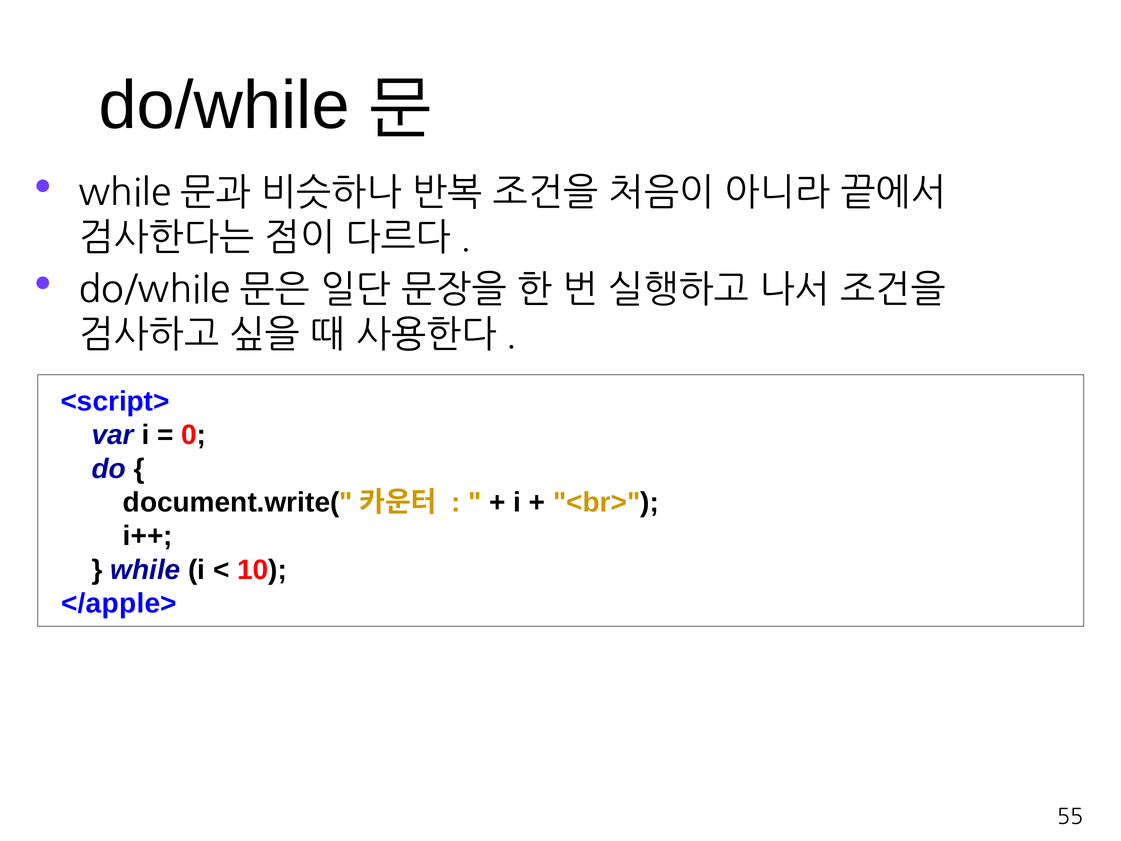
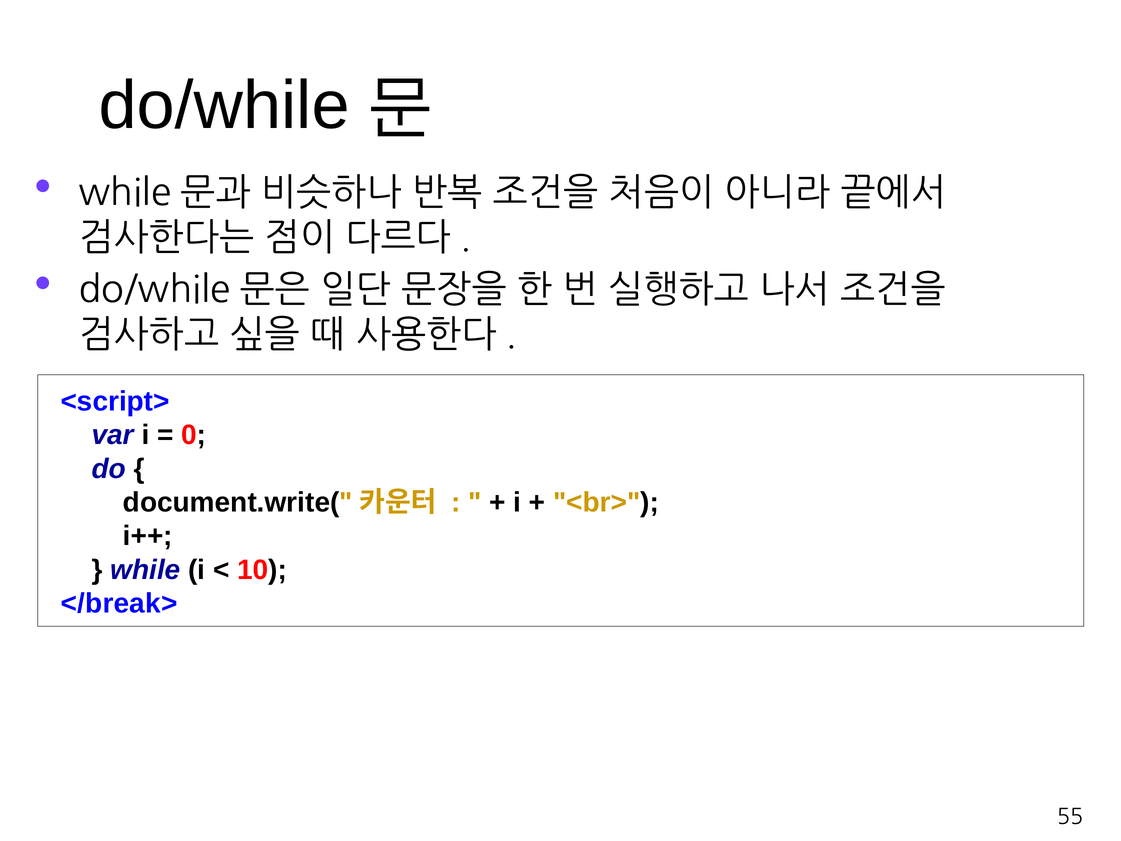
</apple>: </apple> -> </break>
